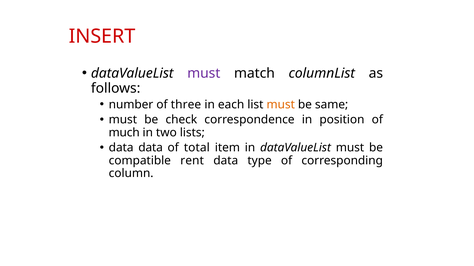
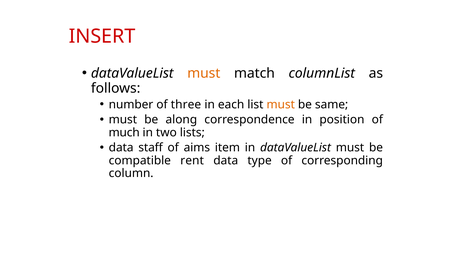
must at (204, 73) colour: purple -> orange
check: check -> along
data data: data -> staff
total: total -> aims
